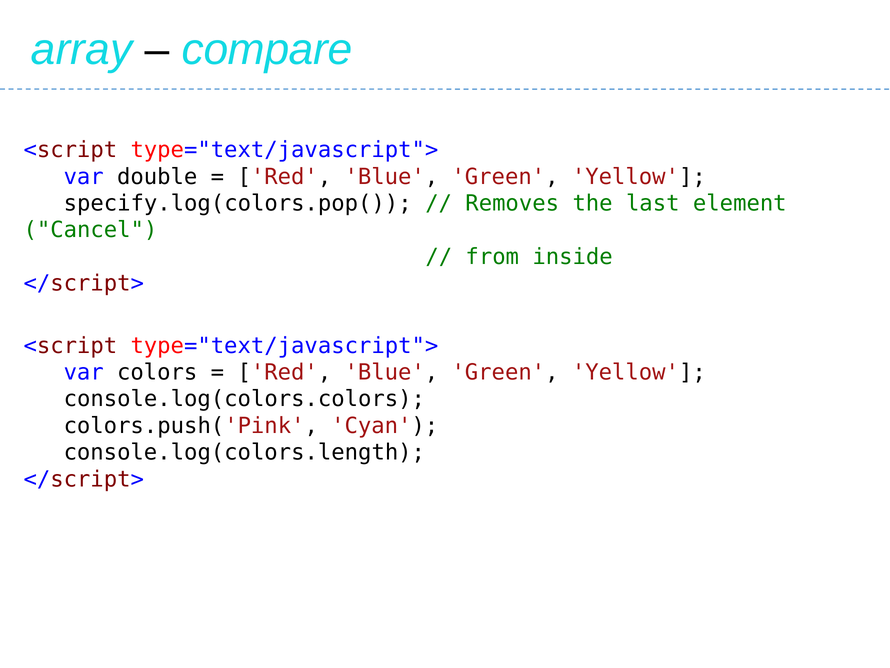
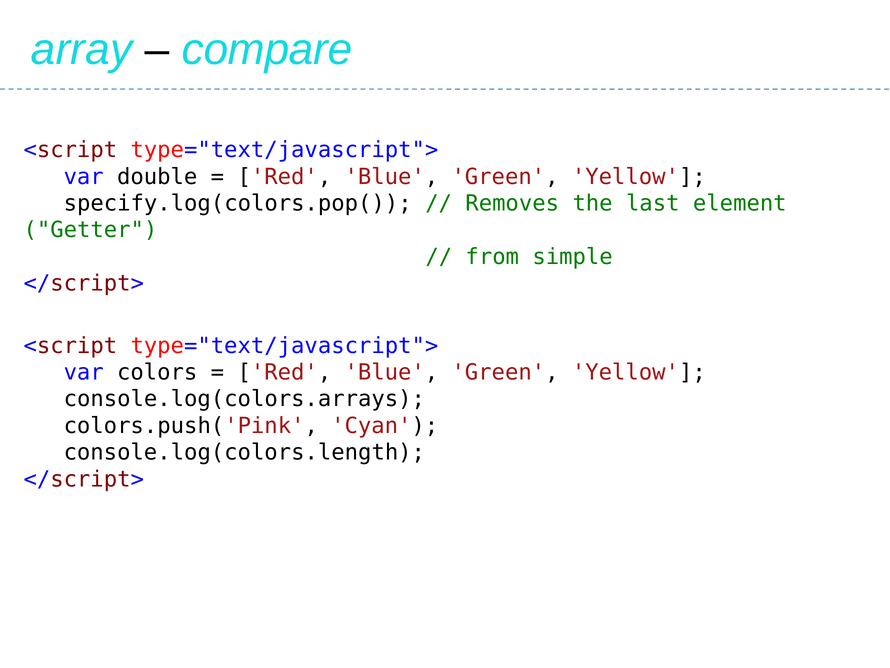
Cancel: Cancel -> Getter
inside: inside -> simple
console.log(colors.colors: console.log(colors.colors -> console.log(colors.arrays
